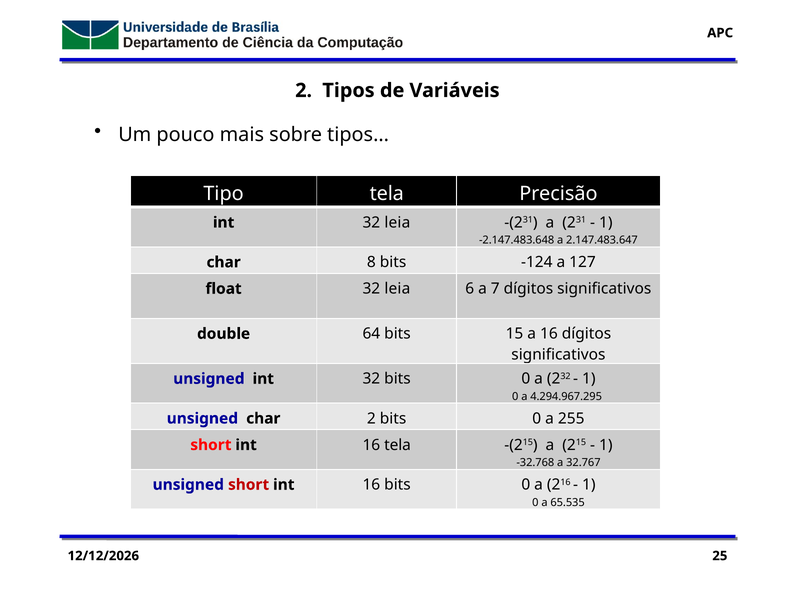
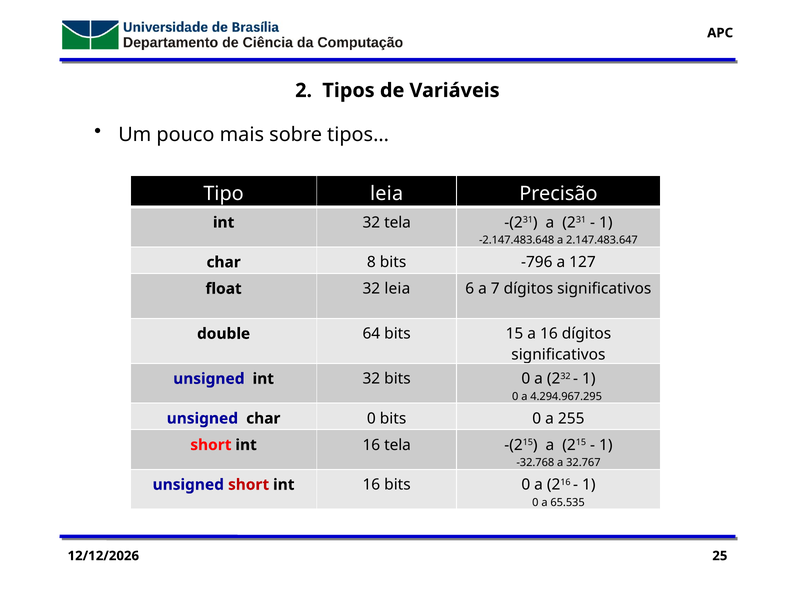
Tipo tela: tela -> leia
int 32 leia: leia -> tela
-124: -124 -> -796
2 at (371, 419): 2 -> 0
